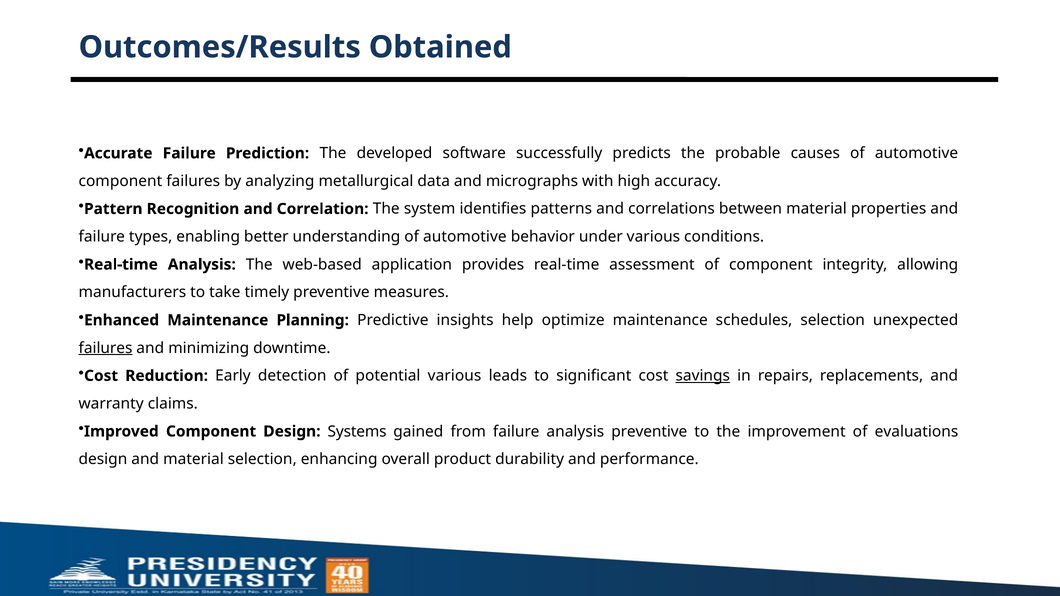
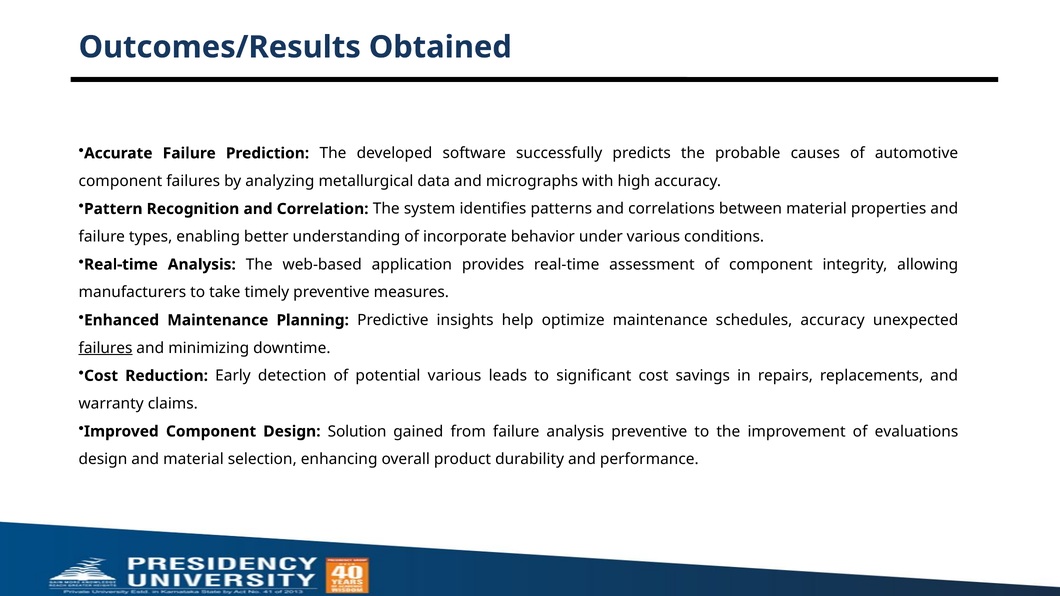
understanding of automotive: automotive -> incorporate
schedules selection: selection -> accuracy
savings underline: present -> none
Systems: Systems -> Solution
